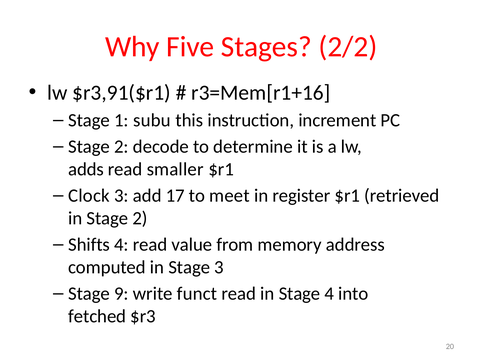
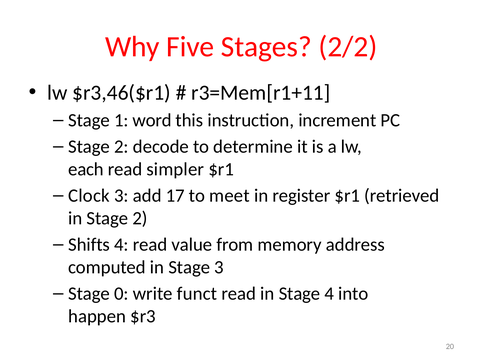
$r3,91($r1: $r3,91($r1 -> $r3,46($r1
r3=Mem[r1+16: r3=Mem[r1+16 -> r3=Mem[r1+11
subu: subu -> word
adds: adds -> each
smaller: smaller -> simpler
9: 9 -> 0
fetched: fetched -> happen
